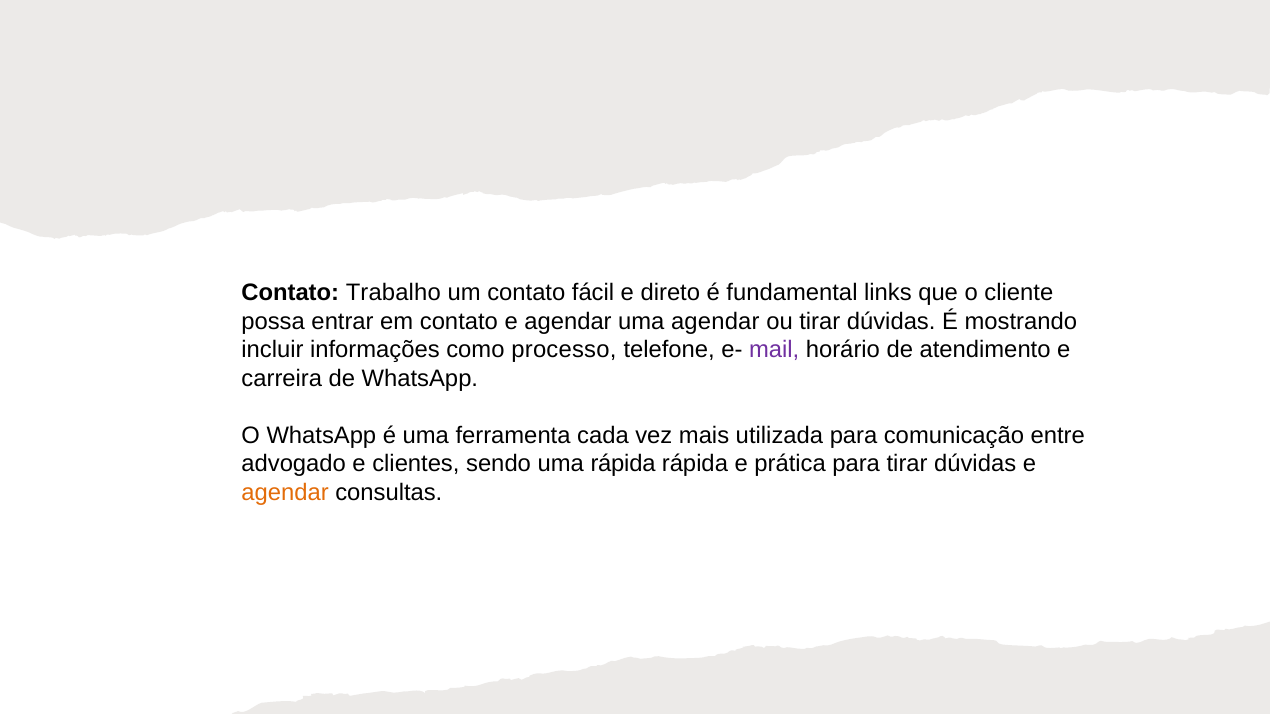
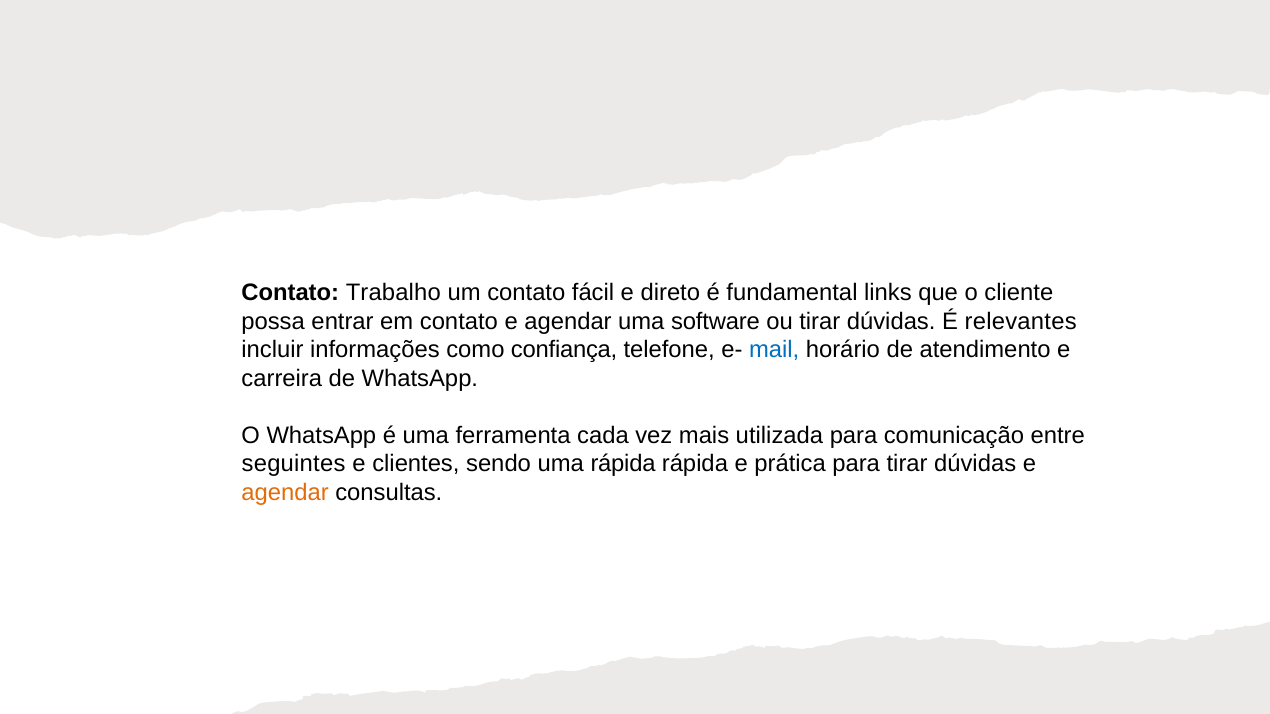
uma agendar: agendar -> software
mostrando: mostrando -> relevantes
processo: processo -> confiança
mail colour: purple -> blue
advogado: advogado -> seguintes
